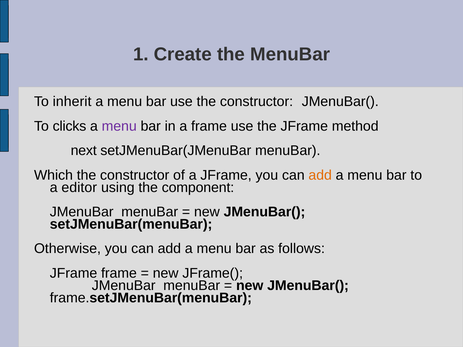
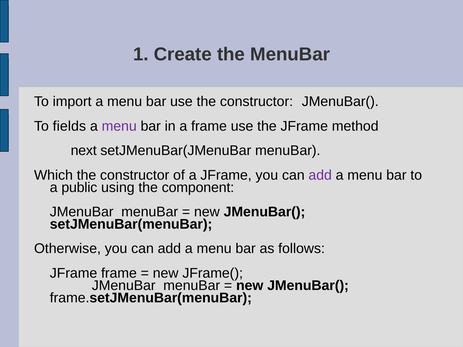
inherit: inherit -> import
clicks: clicks -> fields
add at (320, 175) colour: orange -> purple
editor: editor -> public
